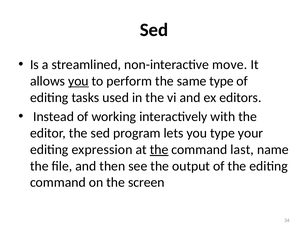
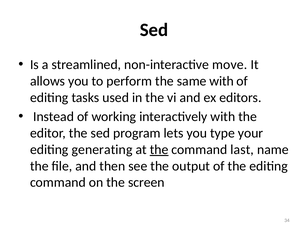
you at (78, 81) underline: present -> none
same type: type -> with
expression: expression -> generating
